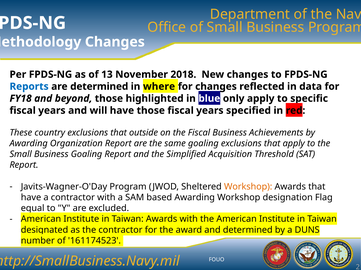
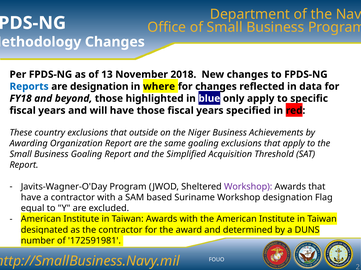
are determined: determined -> designation
the Fiscal: Fiscal -> Niger
Workshop at (248, 187) colour: orange -> purple
based Awarding: Awarding -> Suriname
161174523: 161174523 -> 172591981
